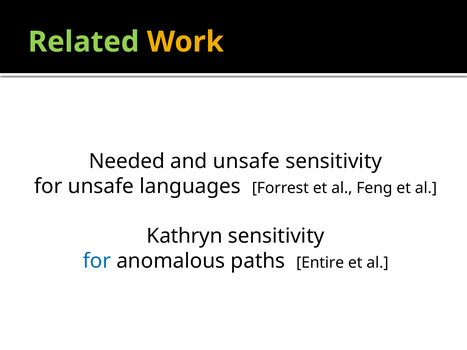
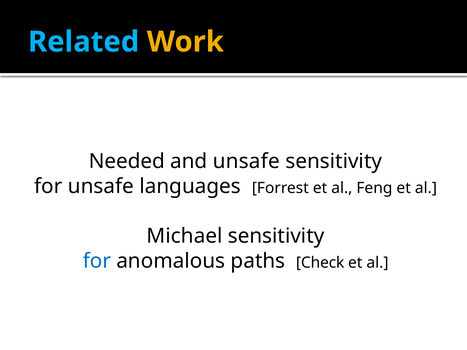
Related colour: light green -> light blue
Kathryn: Kathryn -> Michael
Entire: Entire -> Check
